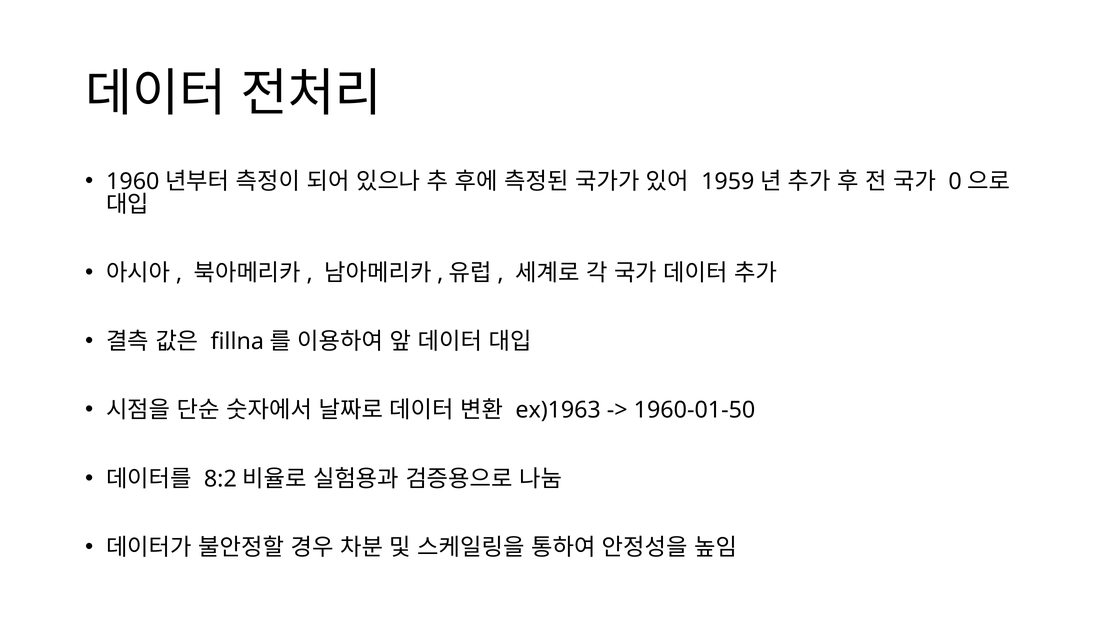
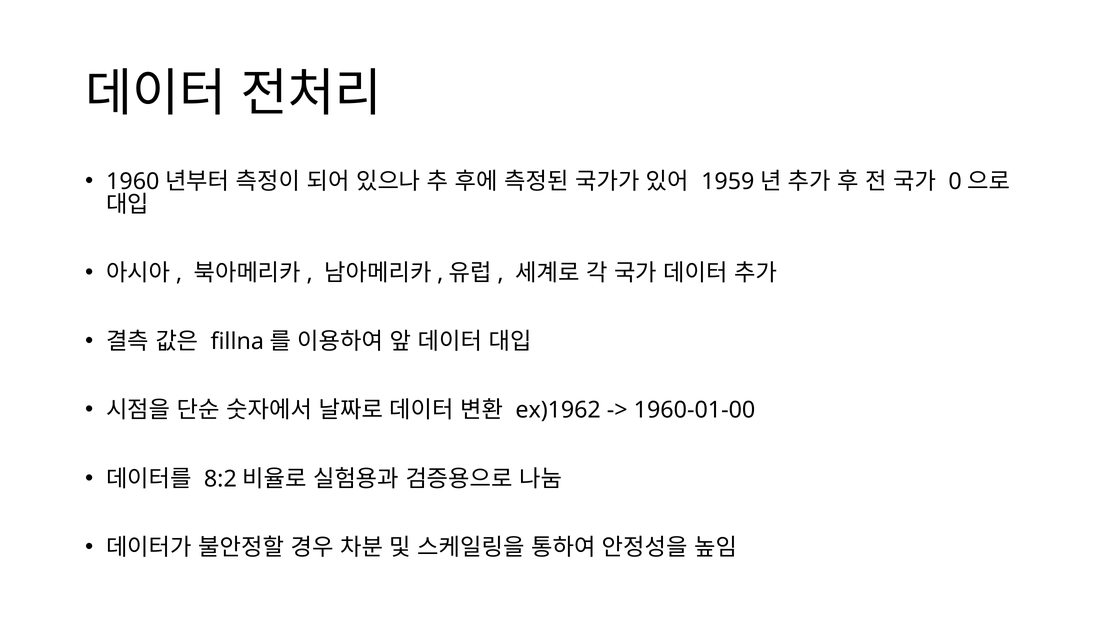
ex)1963: ex)1963 -> ex)1962
1960-01-50: 1960-01-50 -> 1960-01-00
